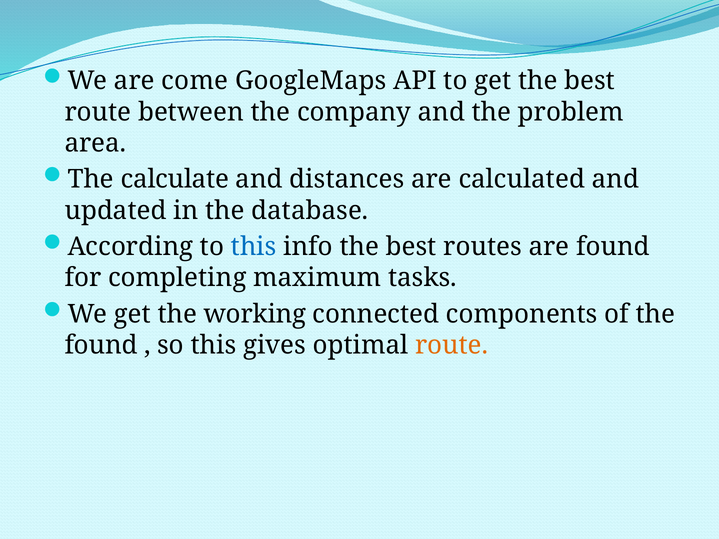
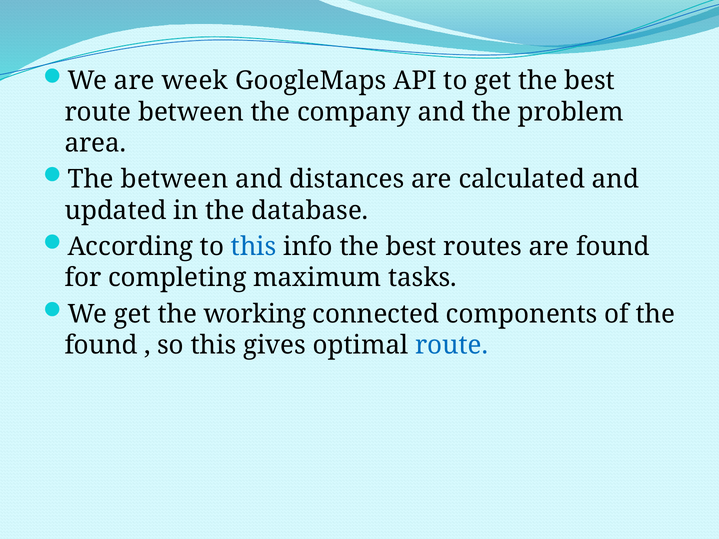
come: come -> week
The calculate: calculate -> between
route at (452, 345) colour: orange -> blue
